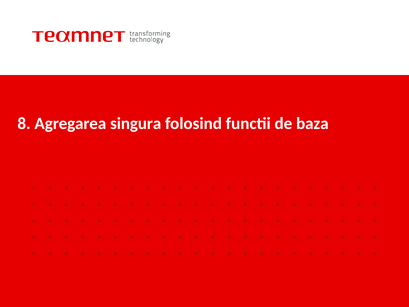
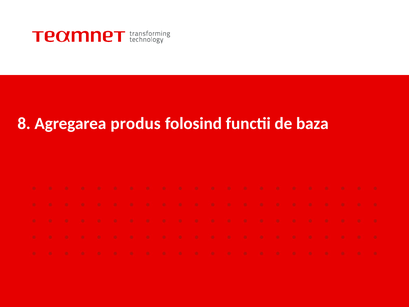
singura: singura -> produs
